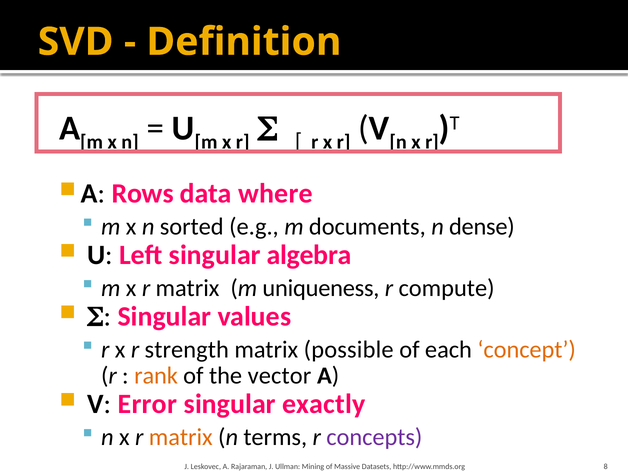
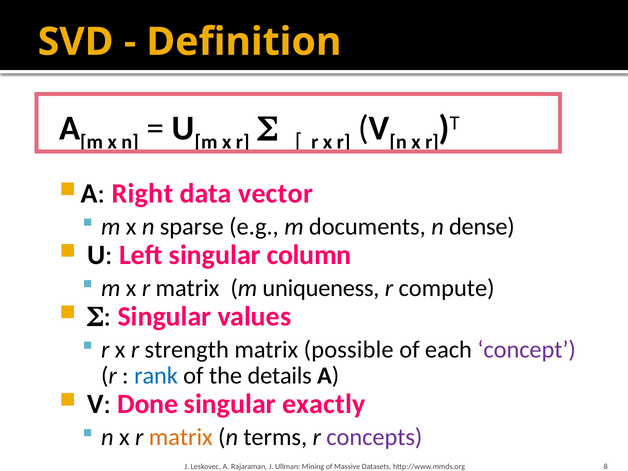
Rows: Rows -> Right
where: where -> vector
sorted: sorted -> sparse
algebra: algebra -> column
concept colour: orange -> purple
rank colour: orange -> blue
vector: vector -> details
Error: Error -> Done
